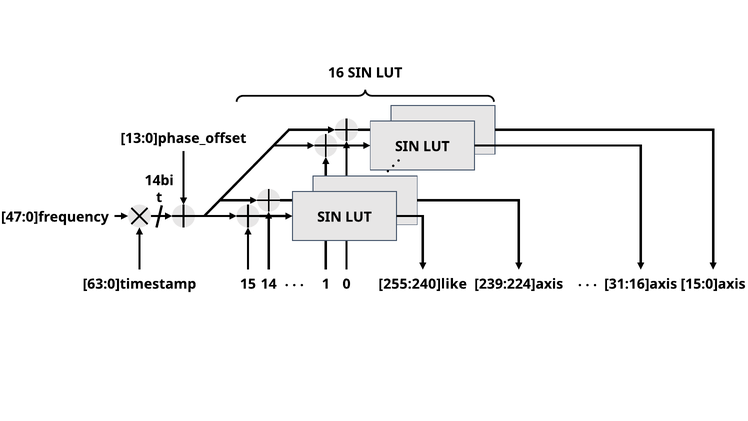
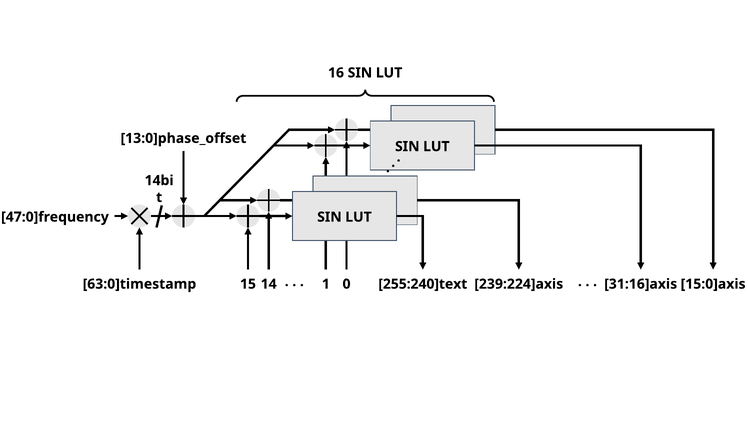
255:240]like: 255:240]like -> 255:240]text
